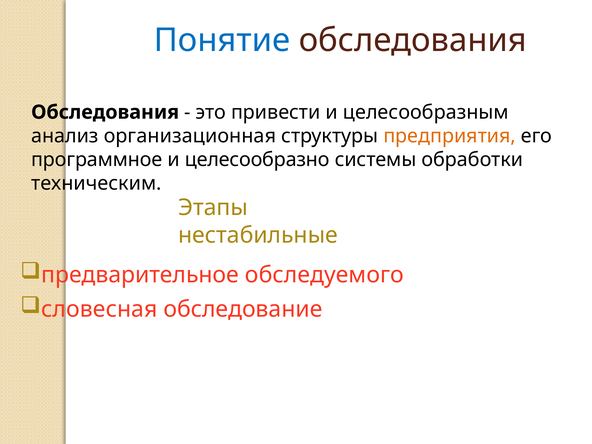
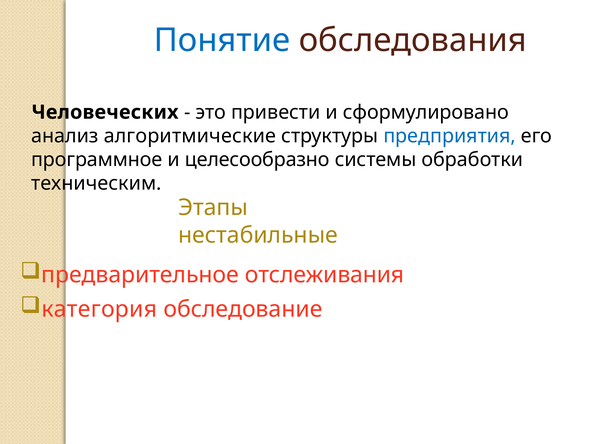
Обследования at (105, 112): Обследования -> Человеческих
целесообразным: целесообразным -> сформулировано
организационная: организационная -> алгоритмические
предприятия colour: orange -> blue
обследуемого: обследуемого -> отслеживания
словесная: словесная -> категория
